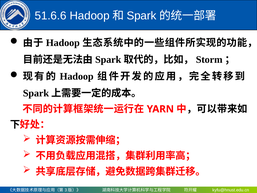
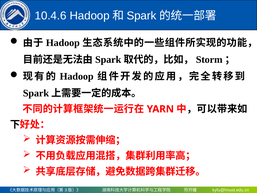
51.6.6: 51.6.6 -> 10.4.6
